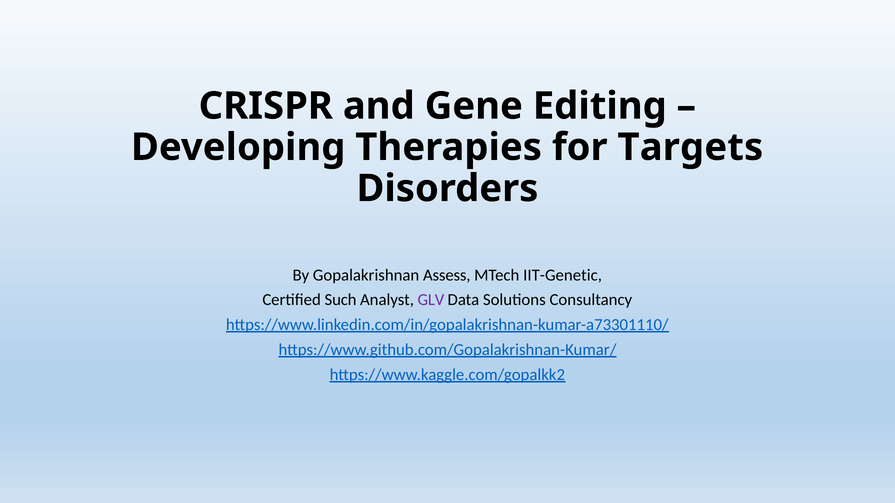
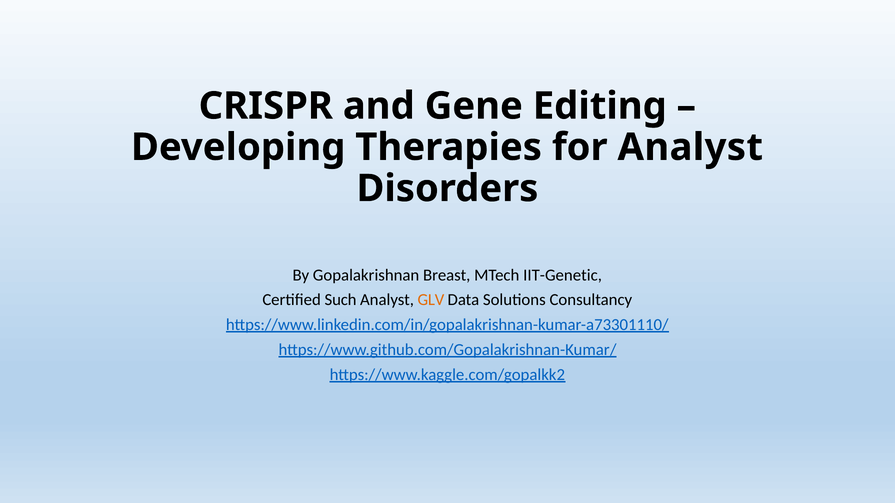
for Targets: Targets -> Analyst
Assess: Assess -> Breast
GLV colour: purple -> orange
